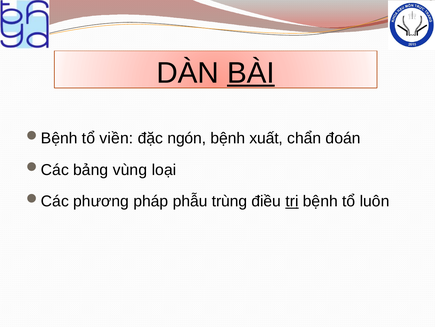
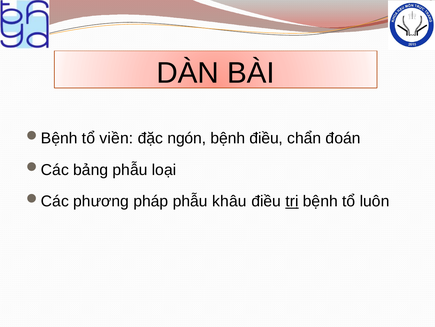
BÀI underline: present -> none
bệnh xuất: xuất -> điều
bảng vùng: vùng -> phẫu
trùng: trùng -> khâu
